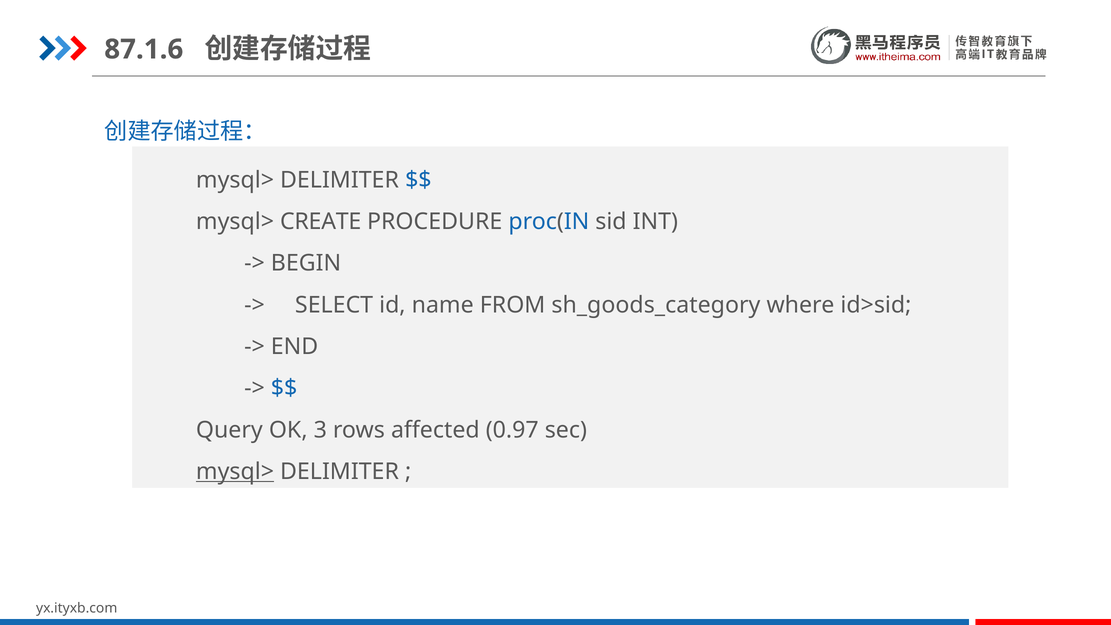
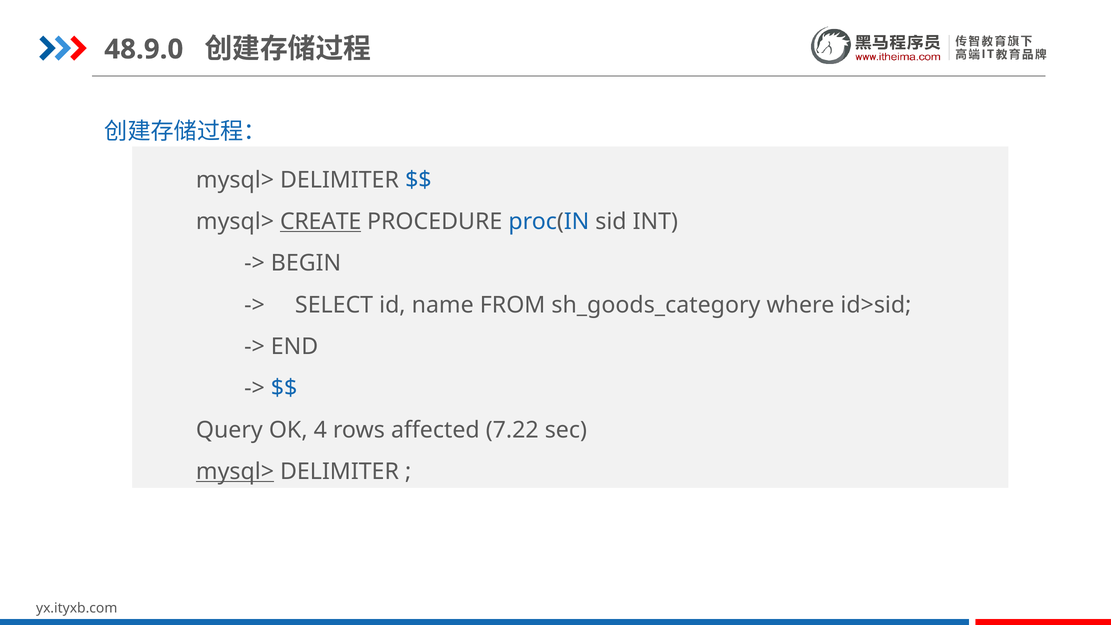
87.1.6: 87.1.6 -> 48.9.0
CREATE underline: none -> present
3: 3 -> 4
0.97: 0.97 -> 7.22
